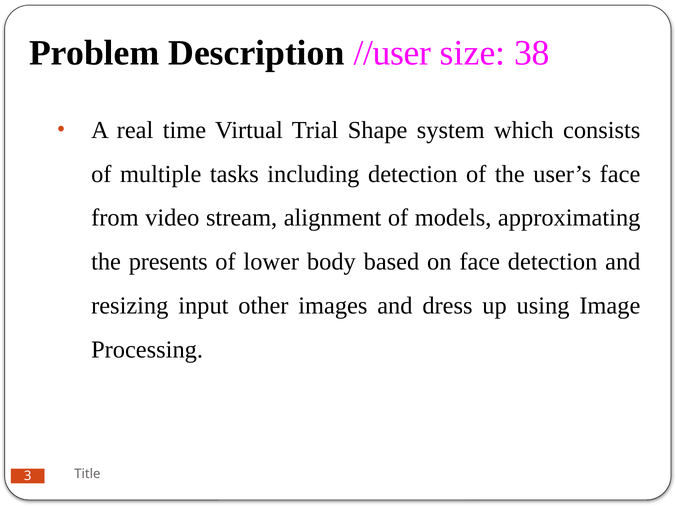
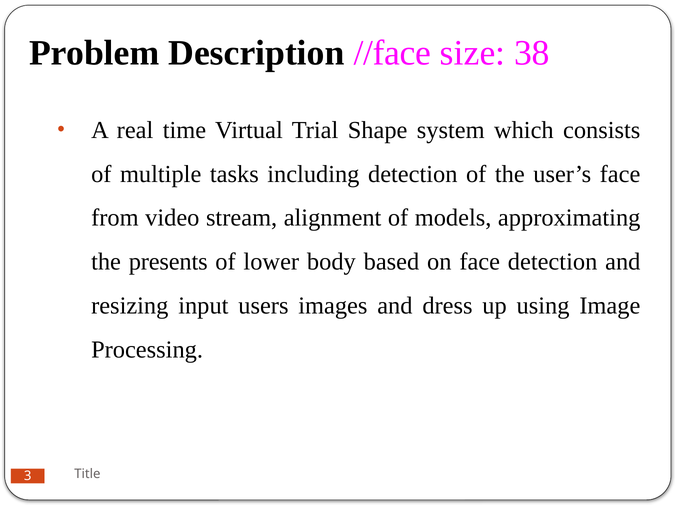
//user: //user -> //face
other: other -> users
